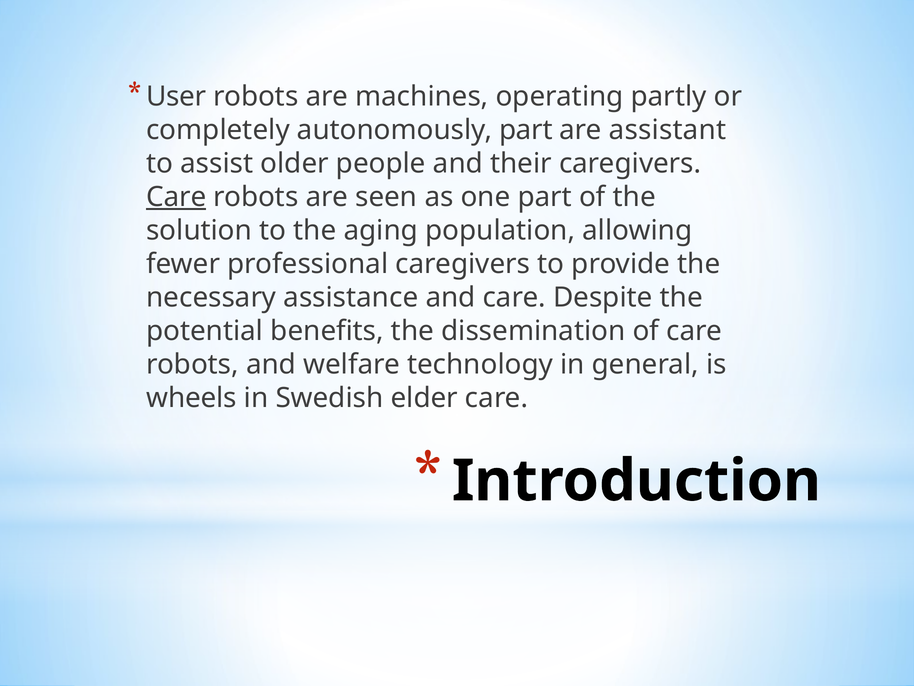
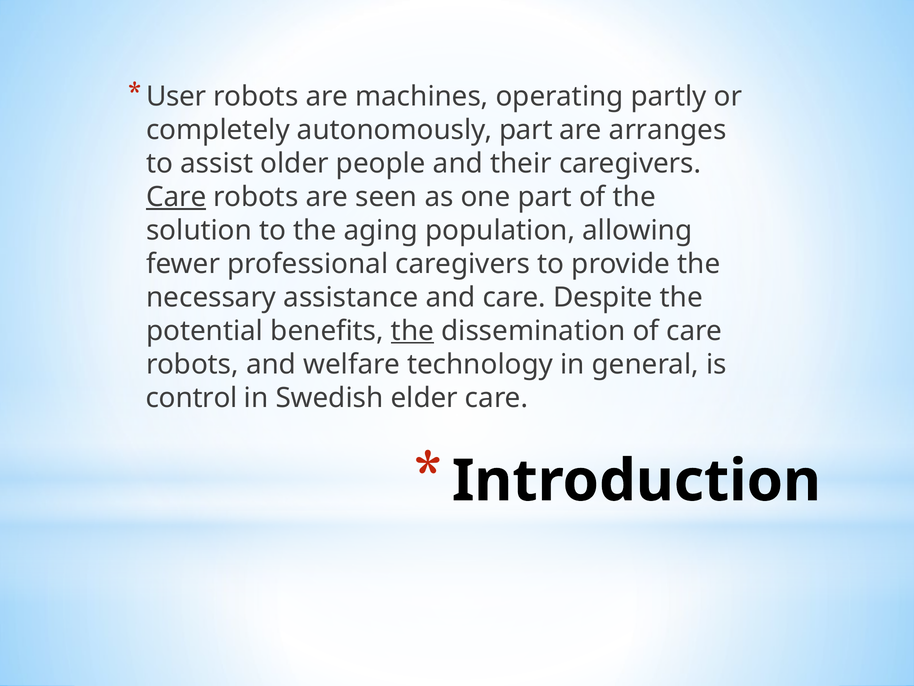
assistant: assistant -> arranges
the at (413, 331) underline: none -> present
wheels: wheels -> control
